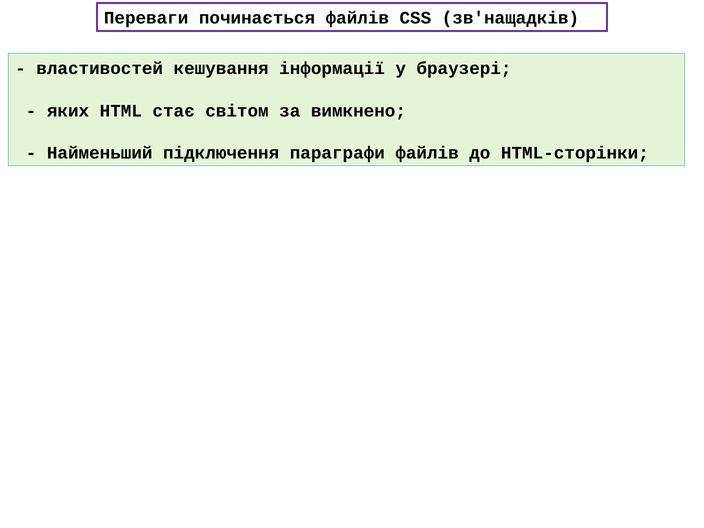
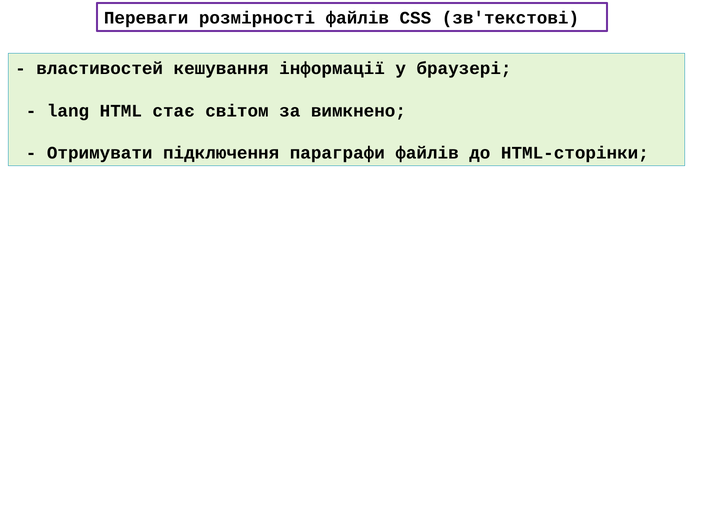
починається: починається -> розмірності
зв'нащадків: зв'нащадків -> зв'текстові
яких: яких -> lang
Найменьший: Найменьший -> Отримувати
